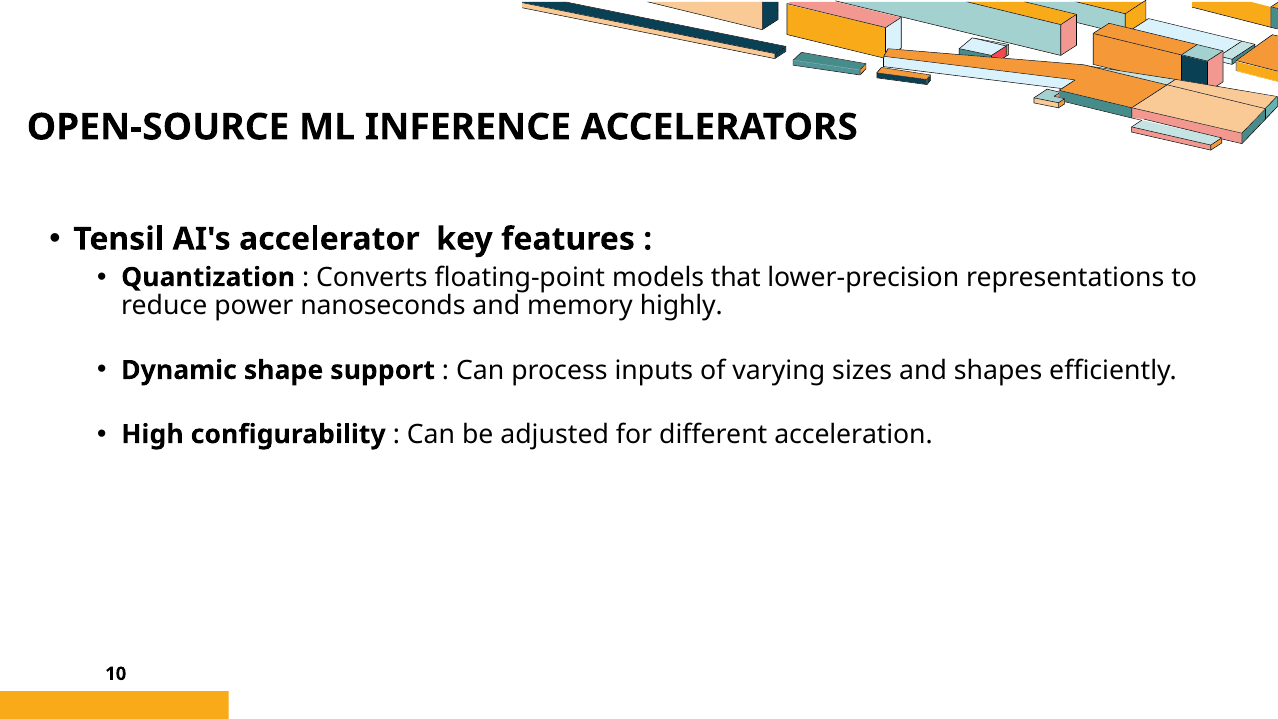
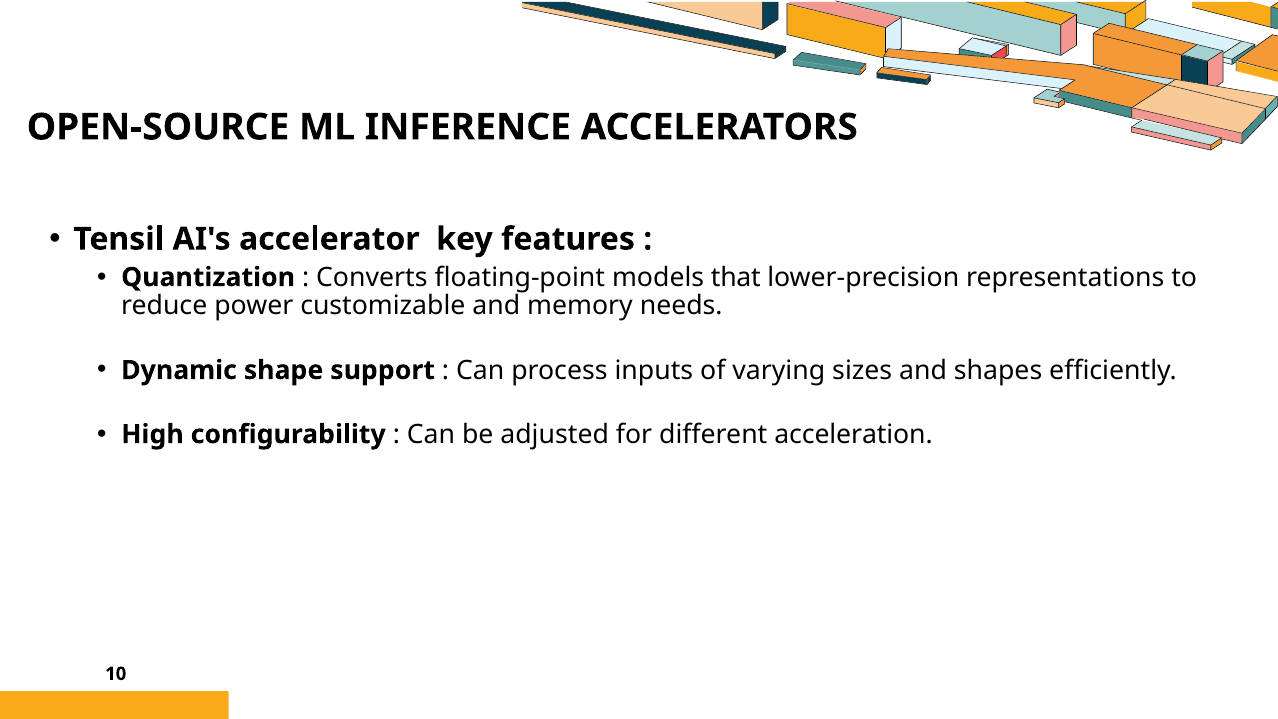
nanoseconds: nanoseconds -> customizable
highly: highly -> needs
